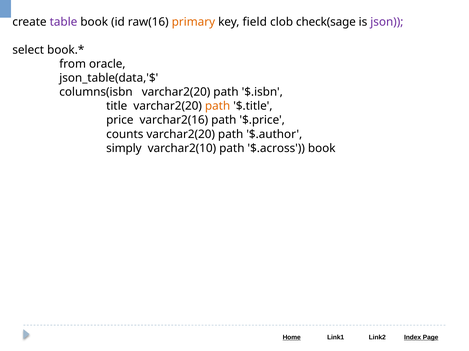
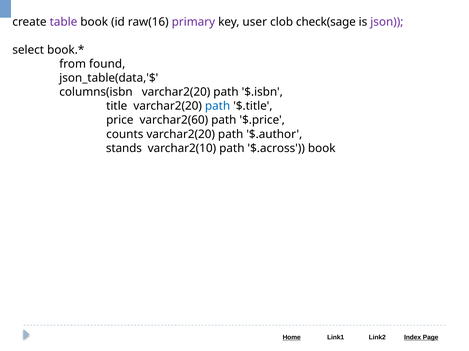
primary colour: orange -> purple
field: field -> user
oracle: oracle -> found
path at (218, 106) colour: orange -> blue
varchar2(16: varchar2(16 -> varchar2(60
simply: simply -> stands
